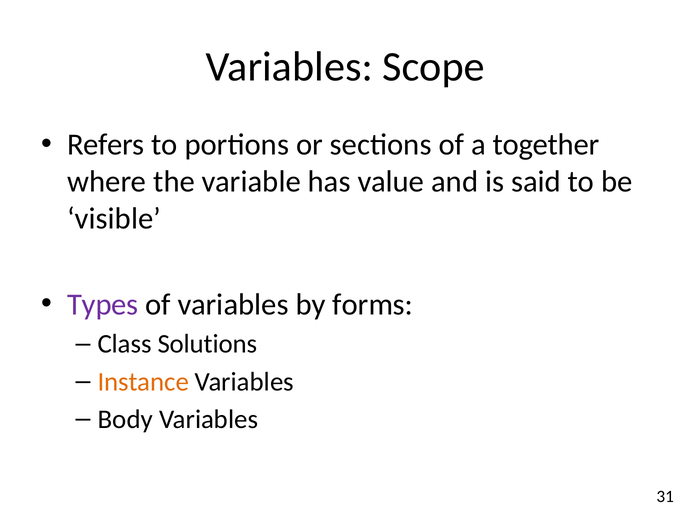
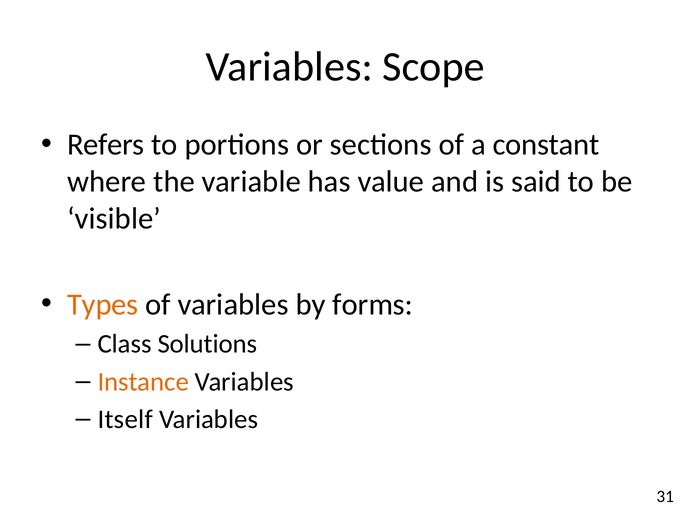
together: together -> constant
Types colour: purple -> orange
Body: Body -> Itself
